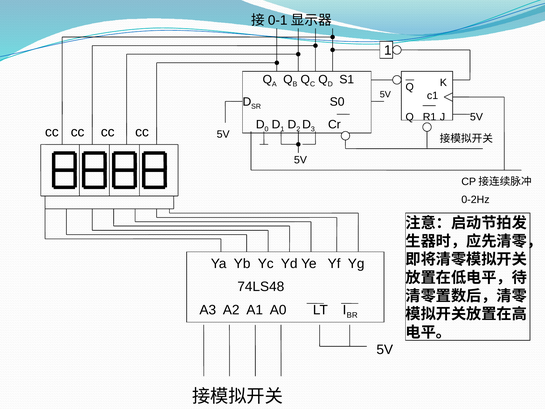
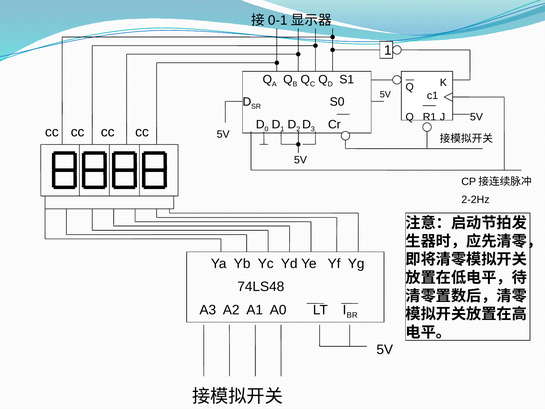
0-2Hz: 0-2Hz -> 2-2Hz
